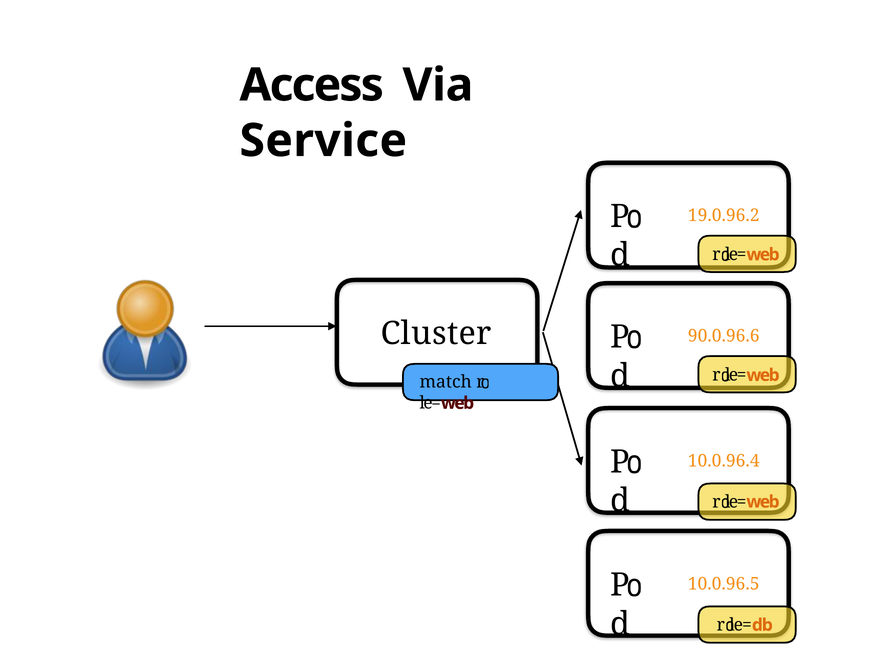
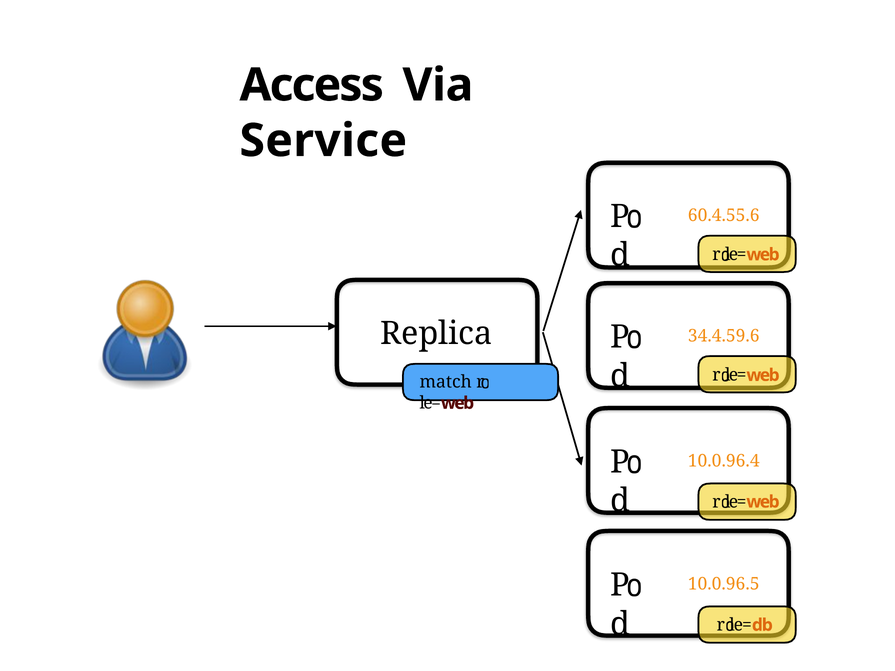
19.0.96.2: 19.0.96.2 -> 60.4.55.6
Cluster: Cluster -> Replica
90.0.96.6: 90.0.96.6 -> 34.4.59.6
